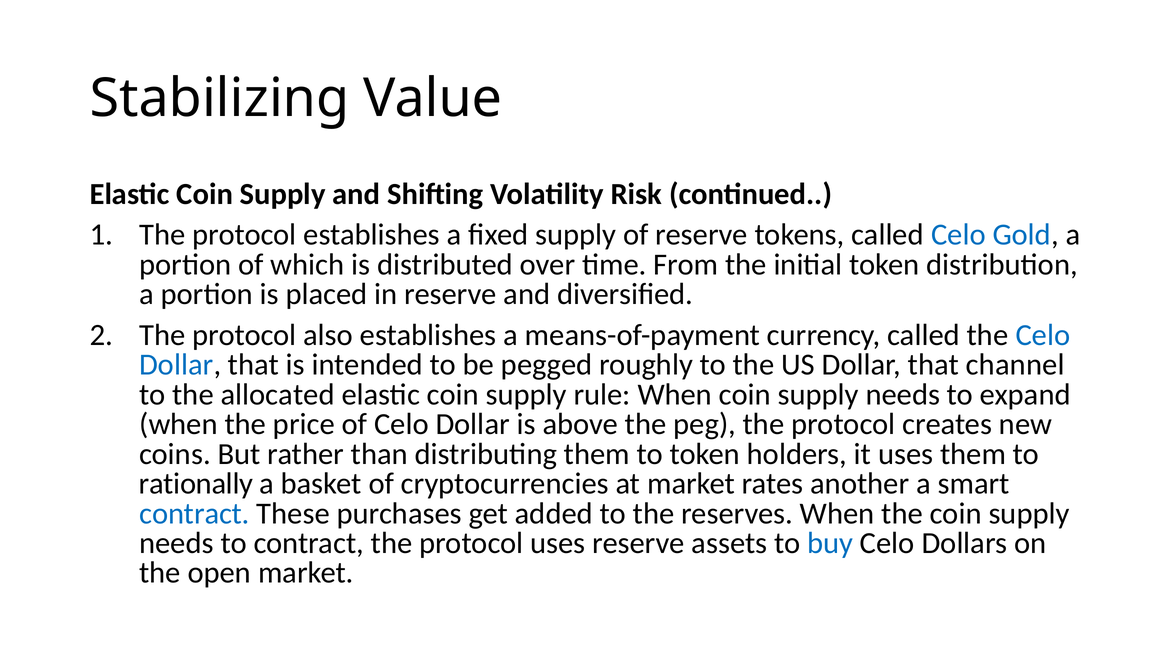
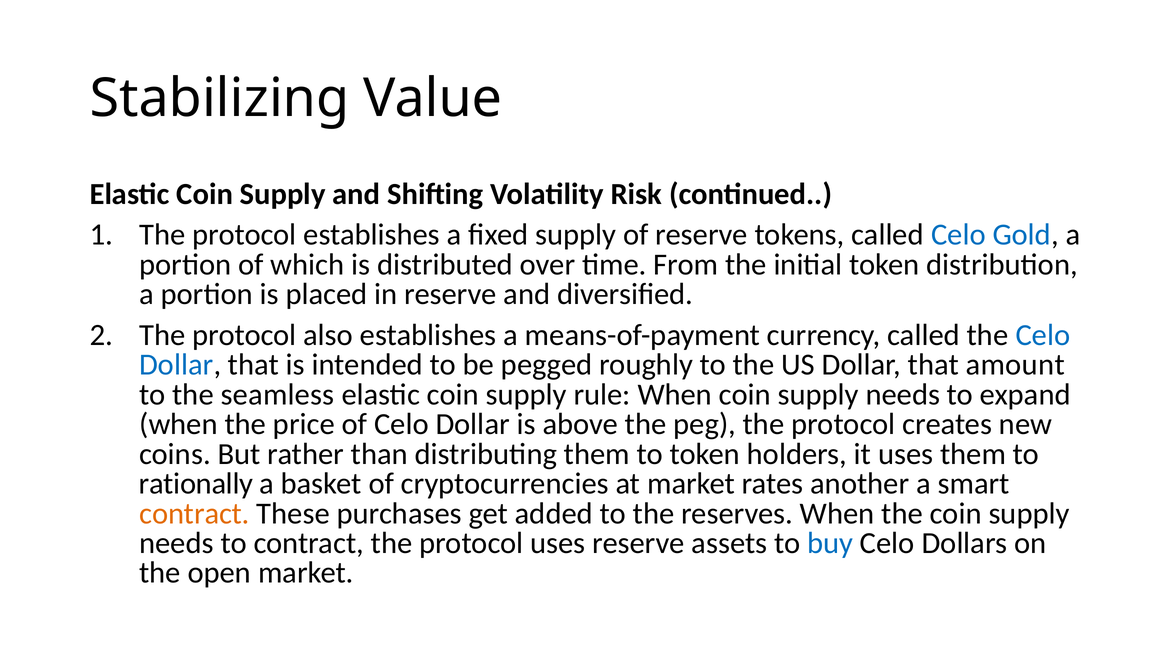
channel: channel -> amount
allocated: allocated -> seamless
contract at (194, 514) colour: blue -> orange
